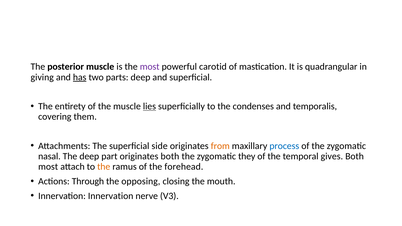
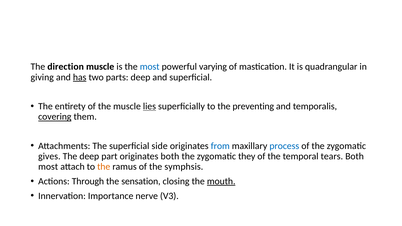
posterior: posterior -> direction
most at (150, 67) colour: purple -> blue
carotid: carotid -> varying
condenses: condenses -> preventing
covering underline: none -> present
from colour: orange -> blue
nasal: nasal -> gives
gives: gives -> tears
forehead: forehead -> symphsis
opposing: opposing -> sensation
mouth underline: none -> present
Innervation Innervation: Innervation -> Importance
